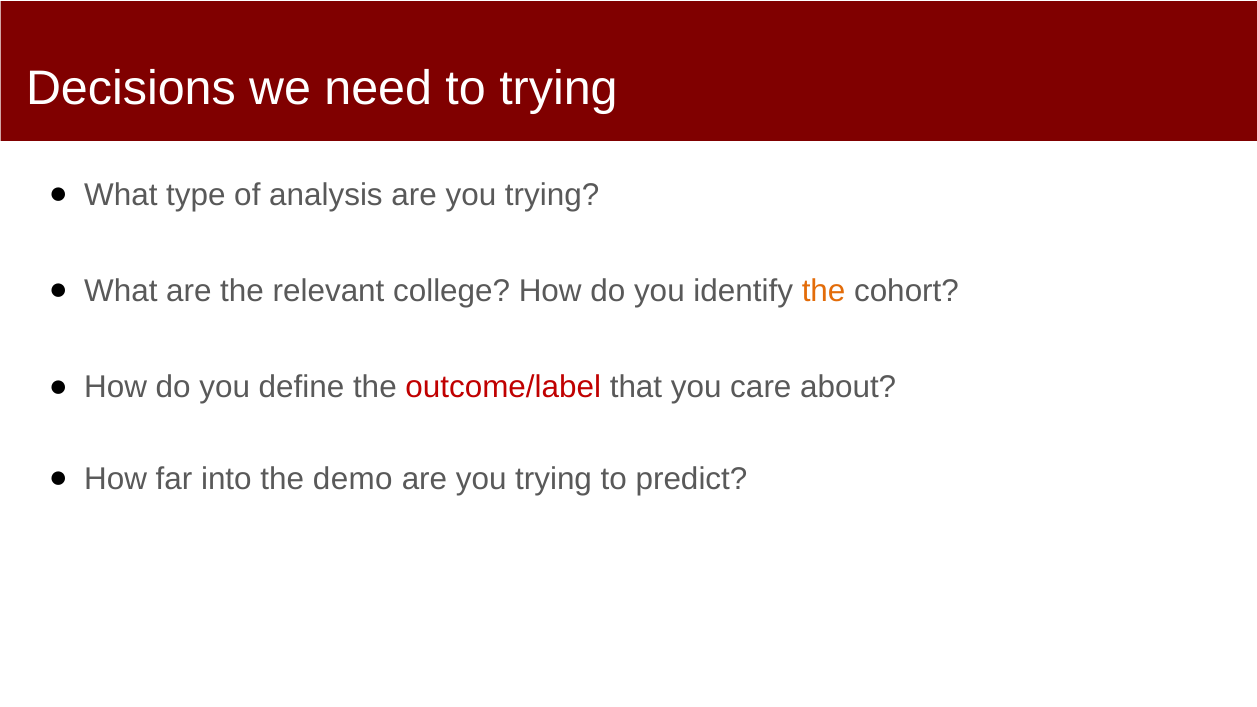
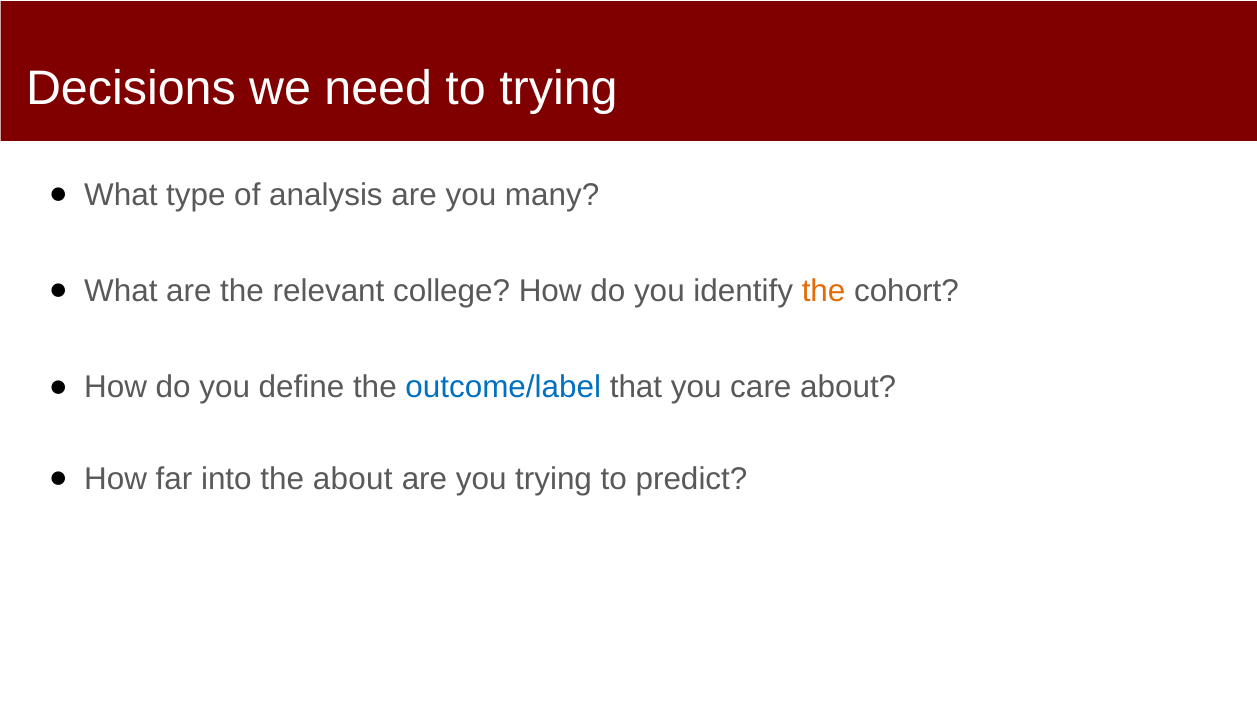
analysis are you trying: trying -> many
outcome/label colour: red -> blue
the demo: demo -> about
